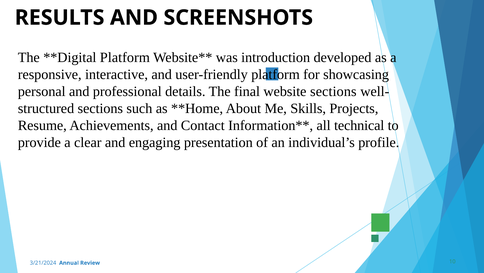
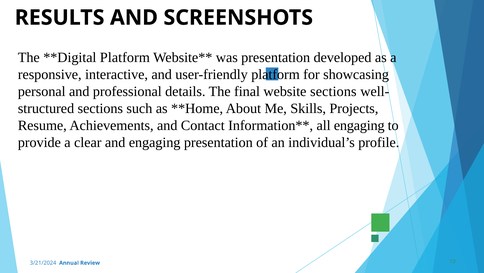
was introduction: introduction -> presentation
all technical: technical -> engaging
